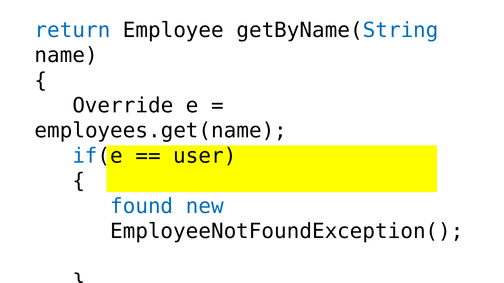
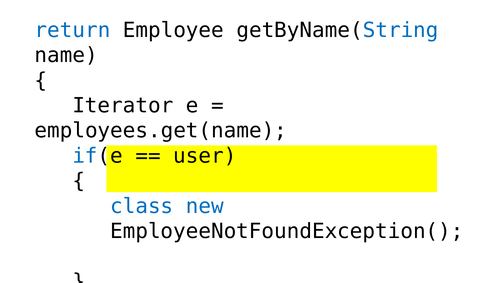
Override: Override -> Iterator
found: found -> class
